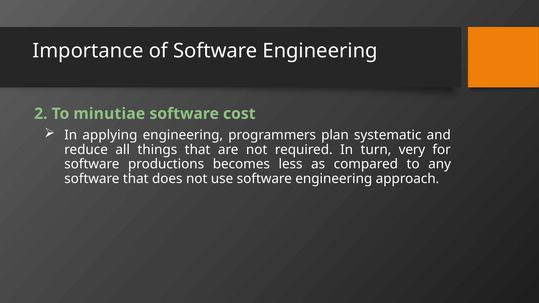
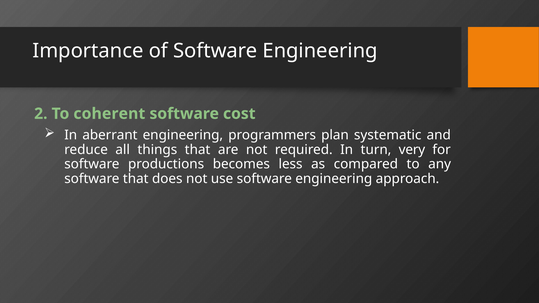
minutiae: minutiae -> coherent
applying: applying -> aberrant
